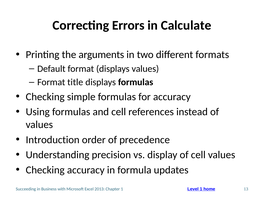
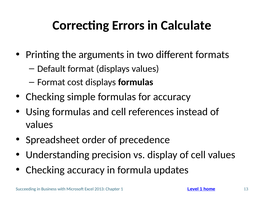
title: title -> cost
Introduction: Introduction -> Spreadsheet
